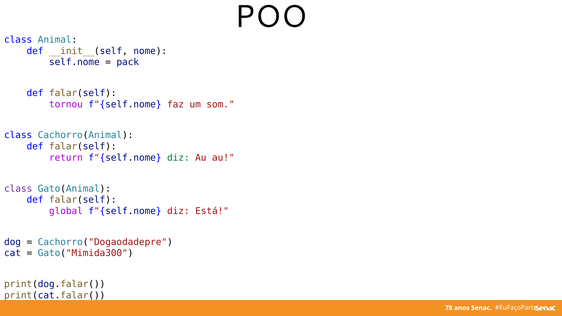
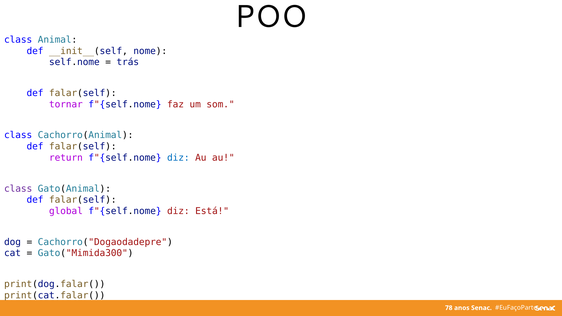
pack: pack -> trás
tornou: tornou -> tornar
diz at (178, 158) colour: green -> blue
